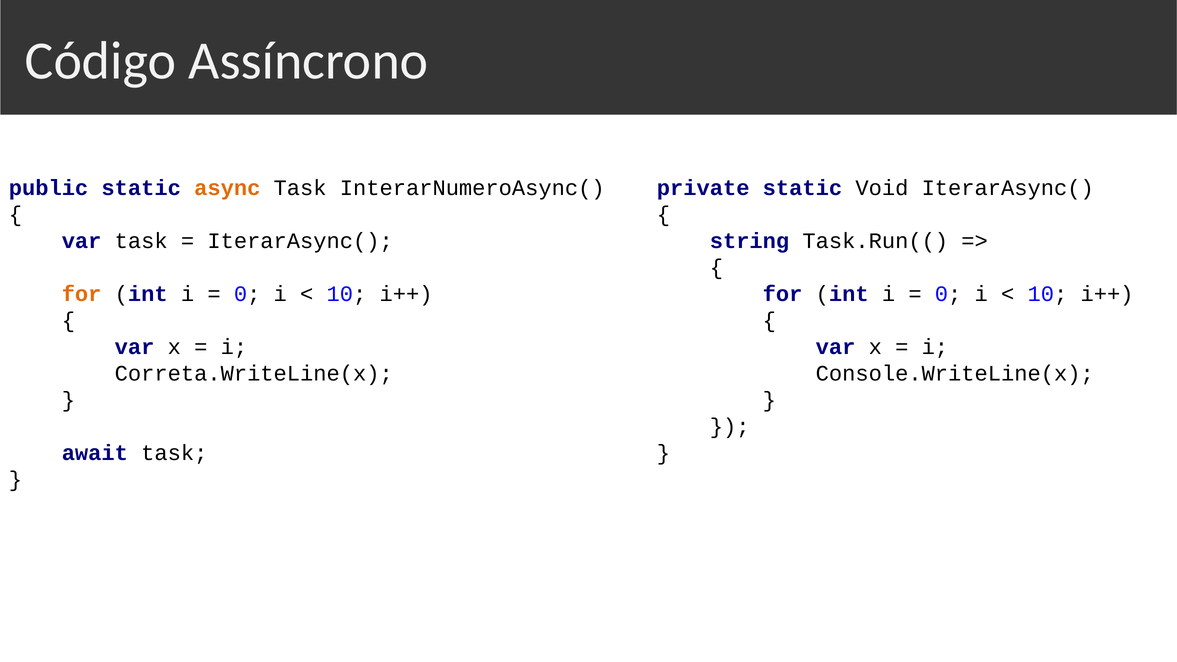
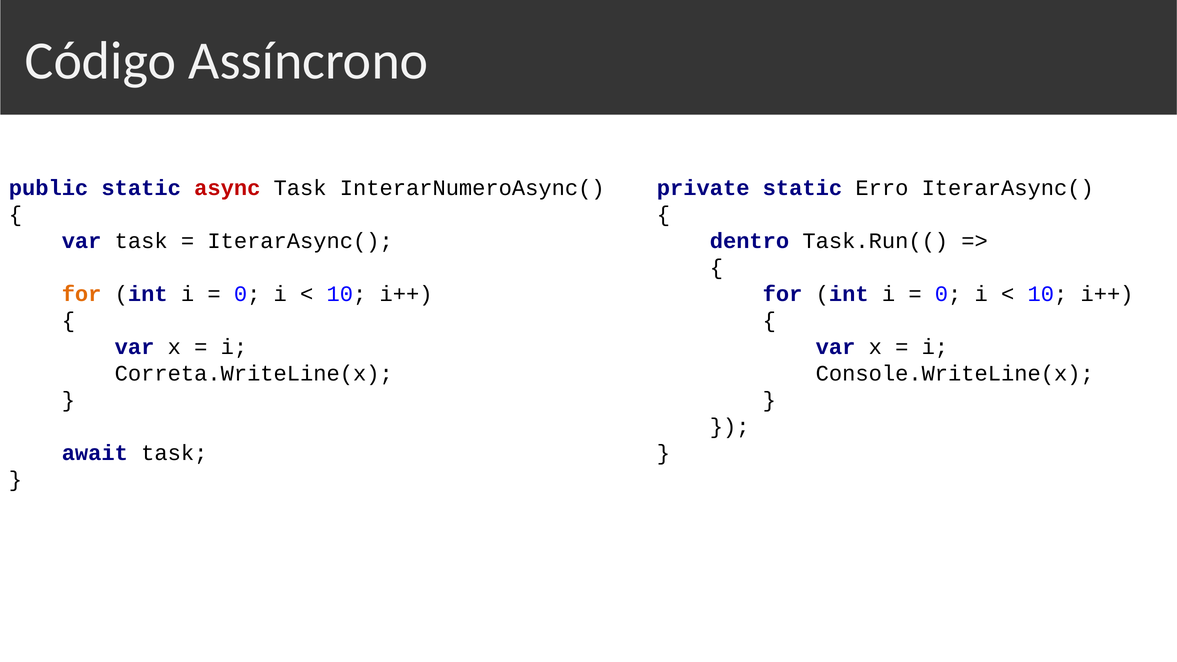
Void: Void -> Erro
async colour: orange -> red
string: string -> dentro
